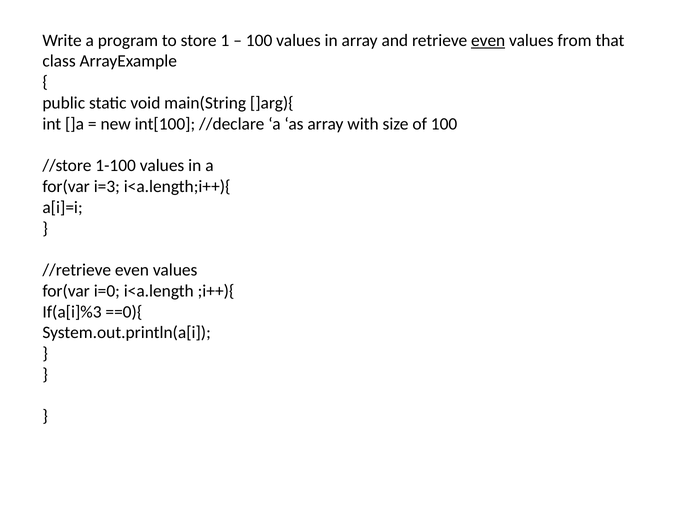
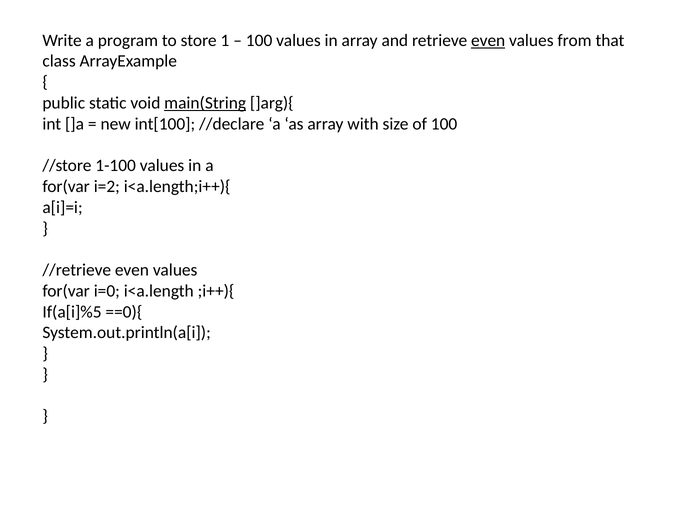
main(String underline: none -> present
i=3: i=3 -> i=2
If(a[i]%3: If(a[i]%3 -> If(a[i]%5
